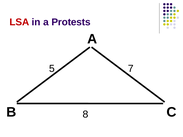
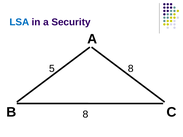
LSA colour: red -> blue
Protests: Protests -> Security
5 7: 7 -> 8
